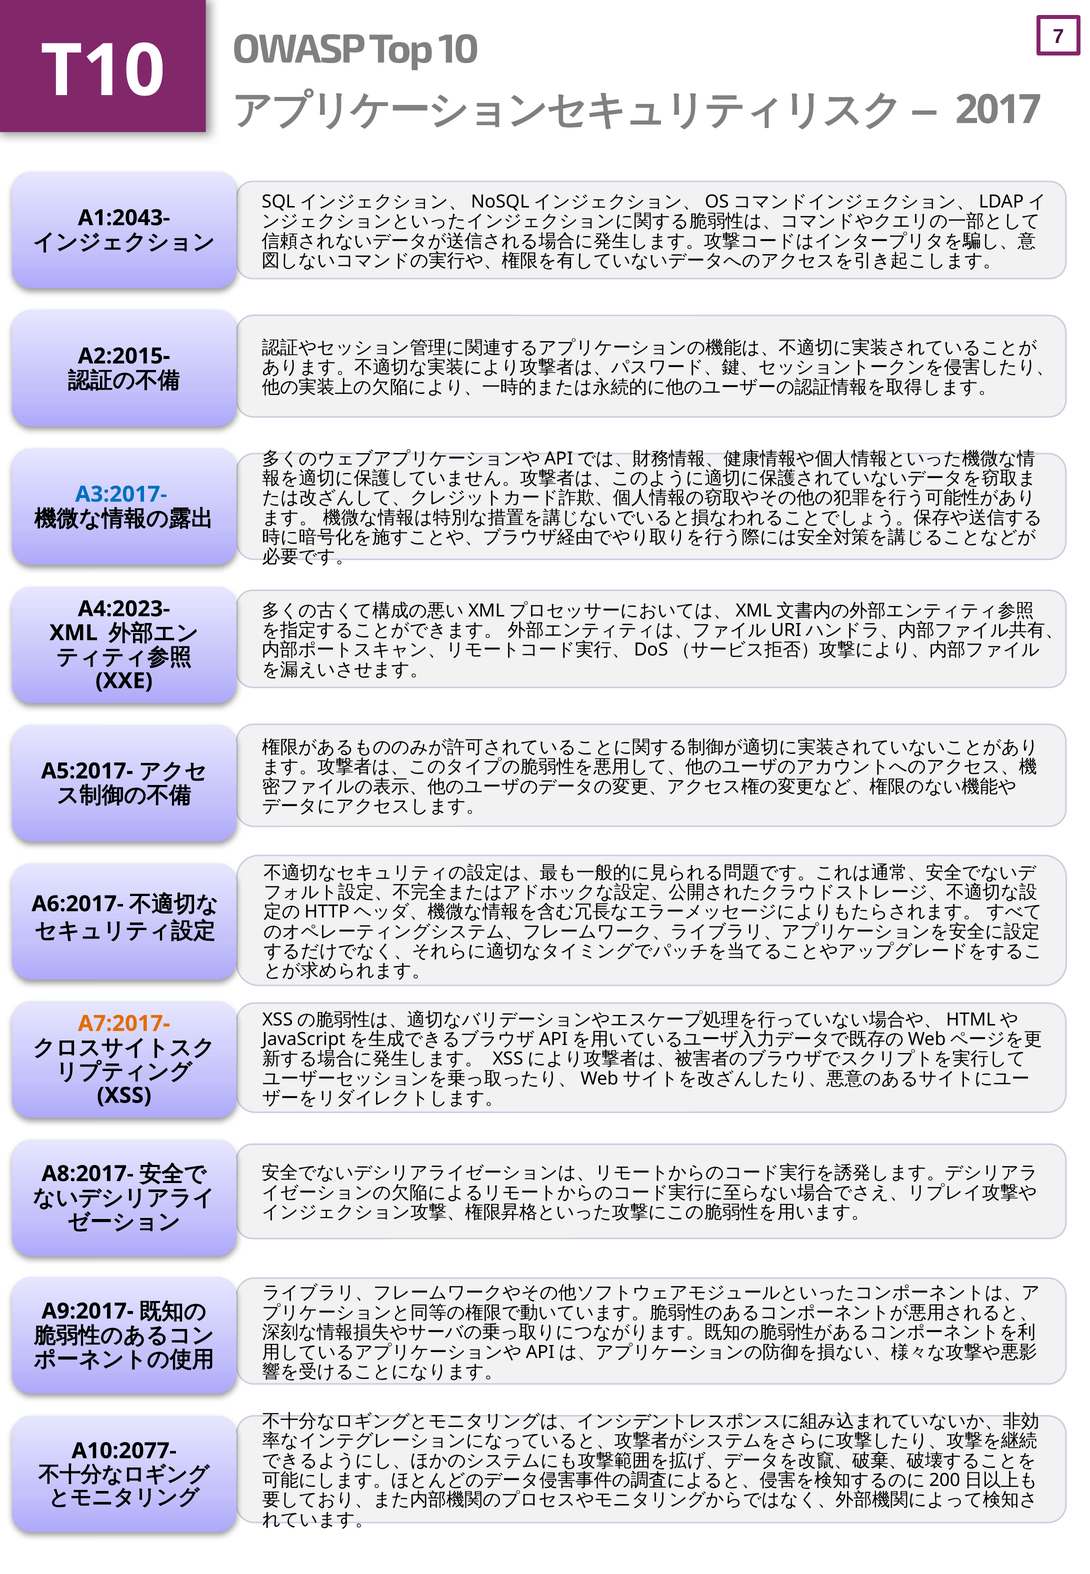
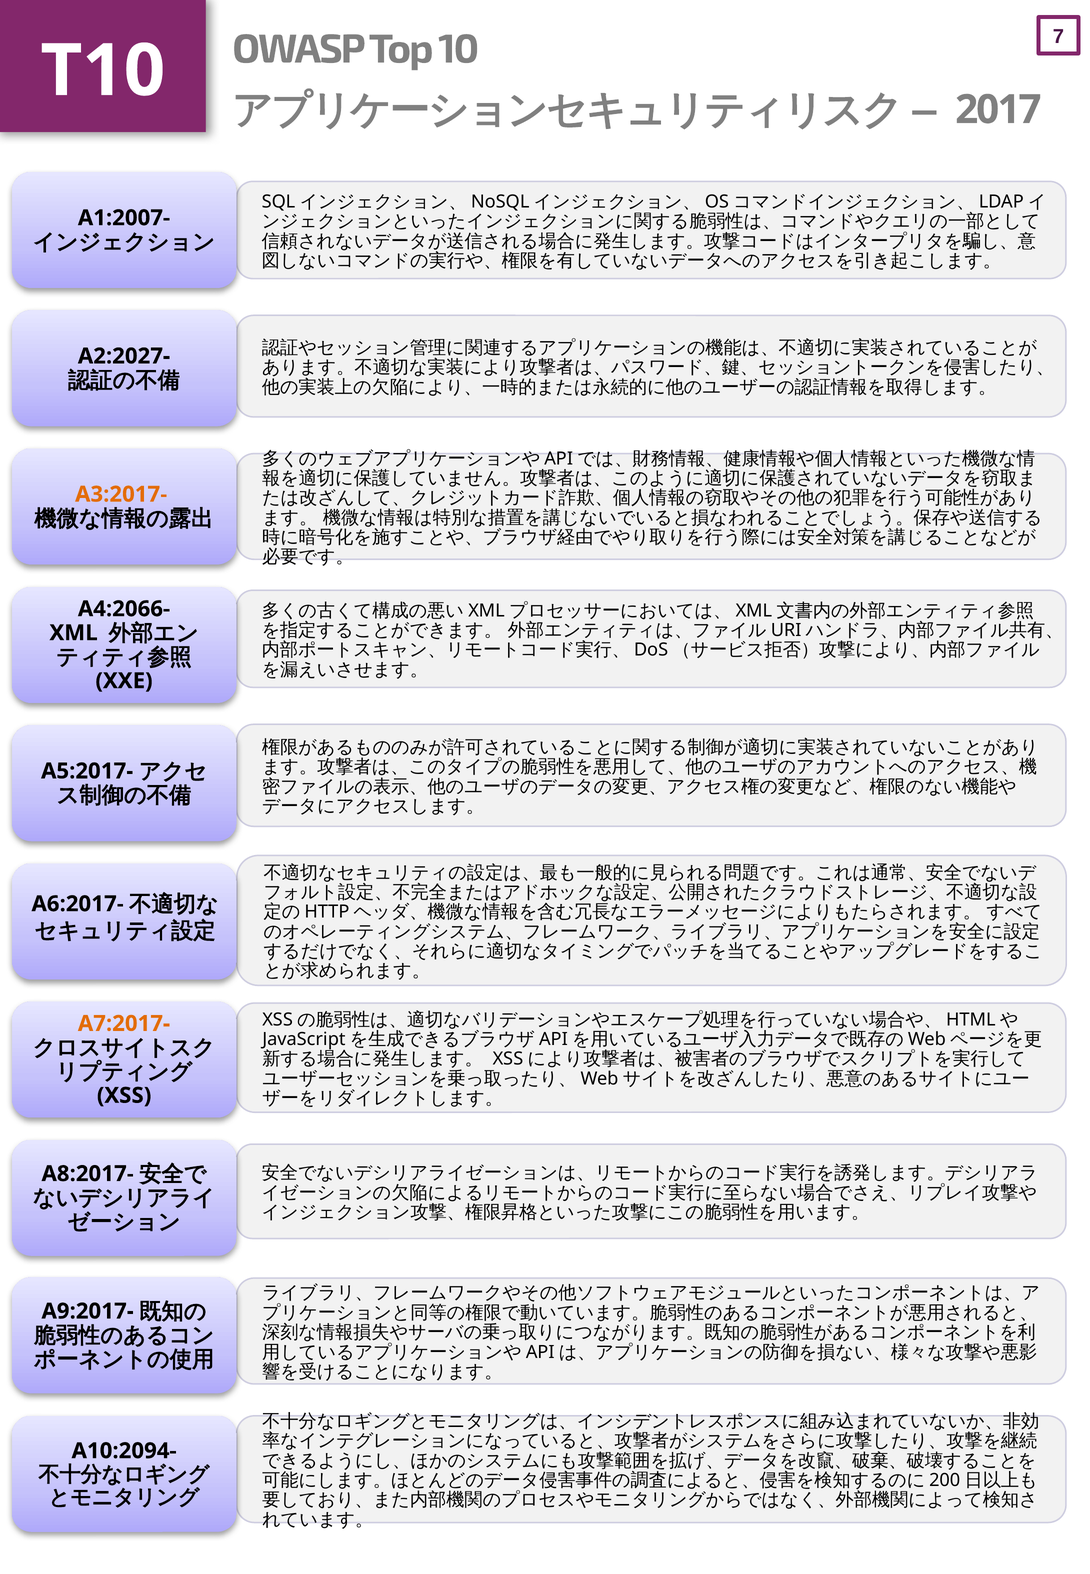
A1:2043-: A1:2043- -> A1:2007-
A2:2015-: A2:2015- -> A2:2027-
A3:2017- colour: blue -> orange
A4:2023-: A4:2023- -> A4:2066-
A10:2077-: A10:2077- -> A10:2094-
